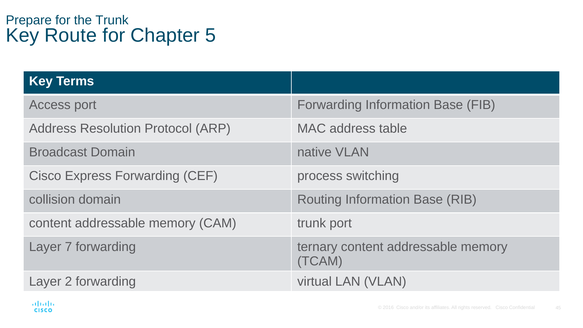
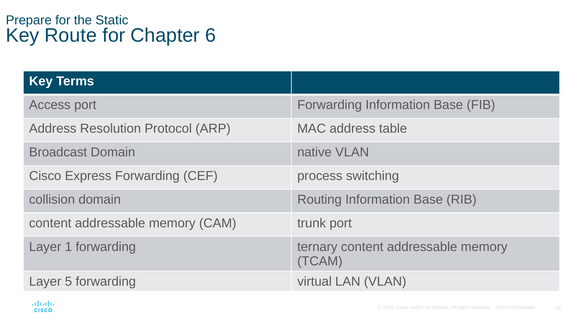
the Trunk: Trunk -> Static
5: 5 -> 6
7: 7 -> 1
2: 2 -> 5
